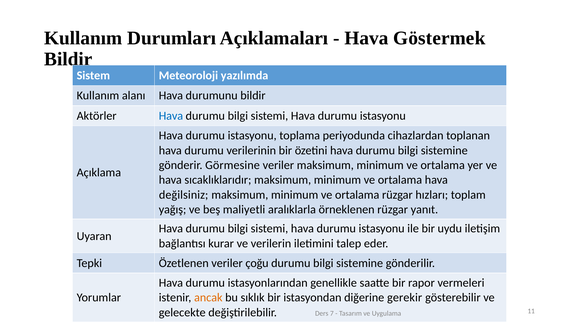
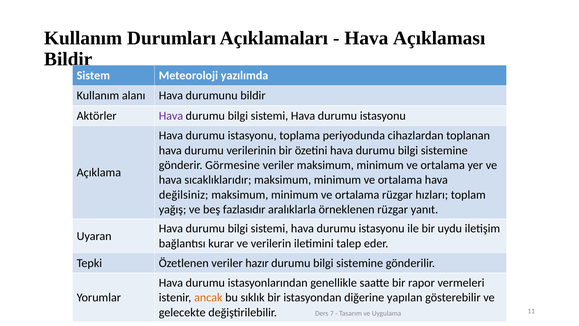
Göstermek: Göstermek -> Açıklaması
Hava at (171, 116) colour: blue -> purple
maliyetli: maliyetli -> fazlasıdır
çoğu: çoğu -> hazır
gerekir: gerekir -> yapılan
